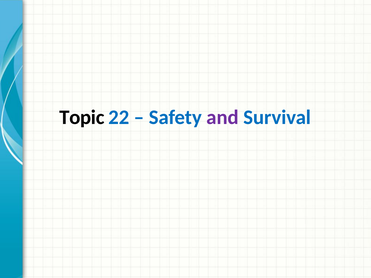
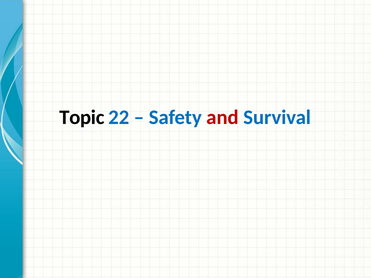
and colour: purple -> red
